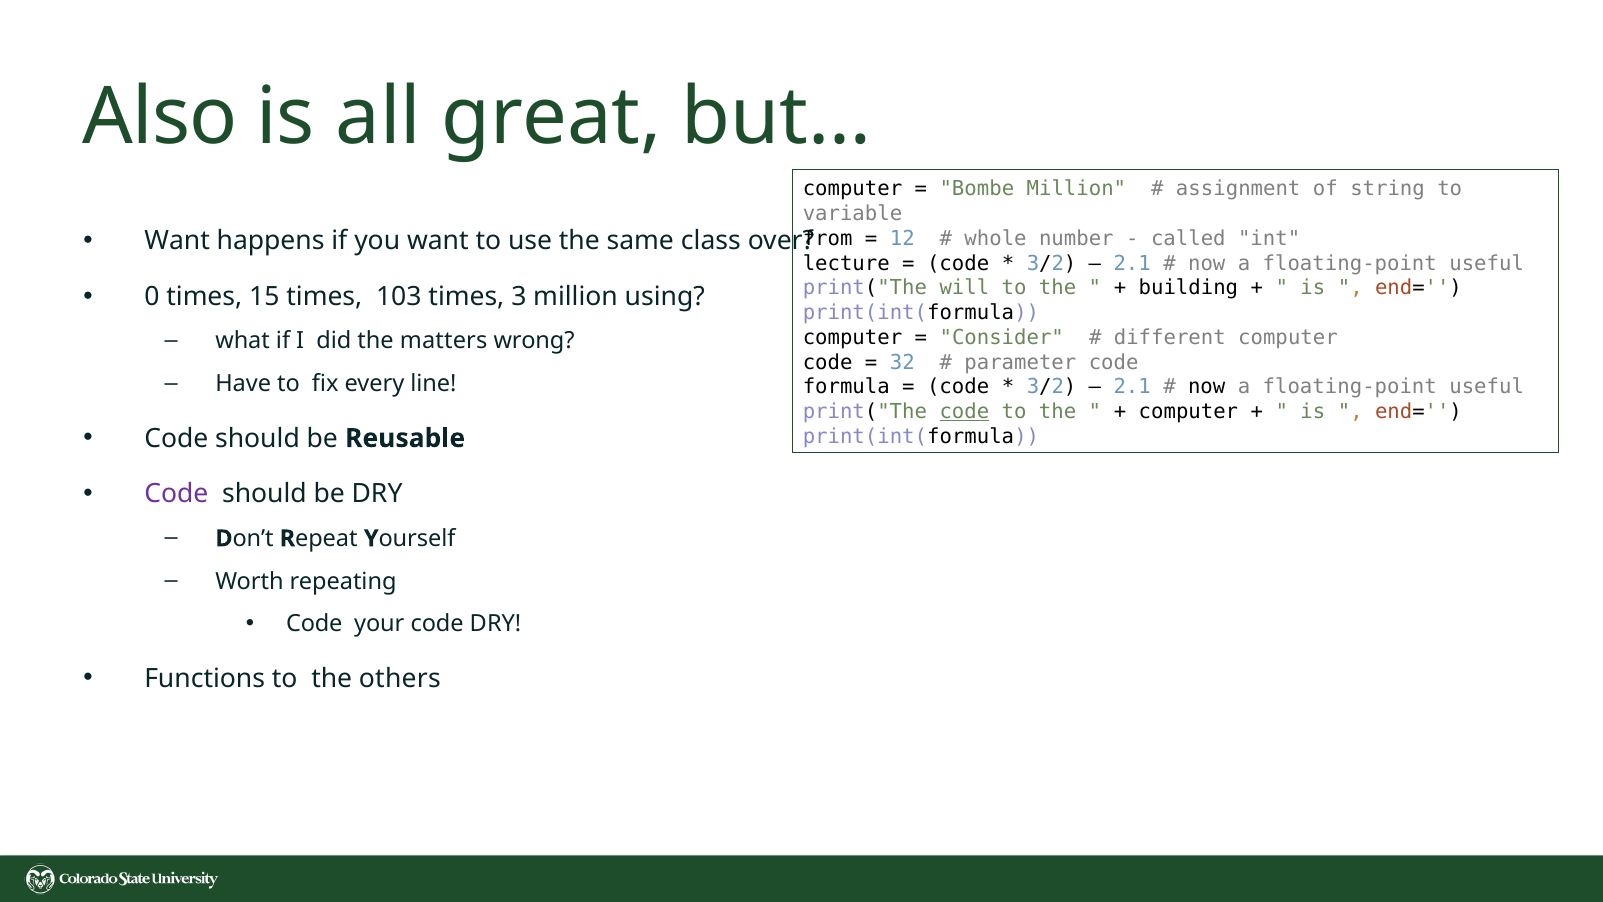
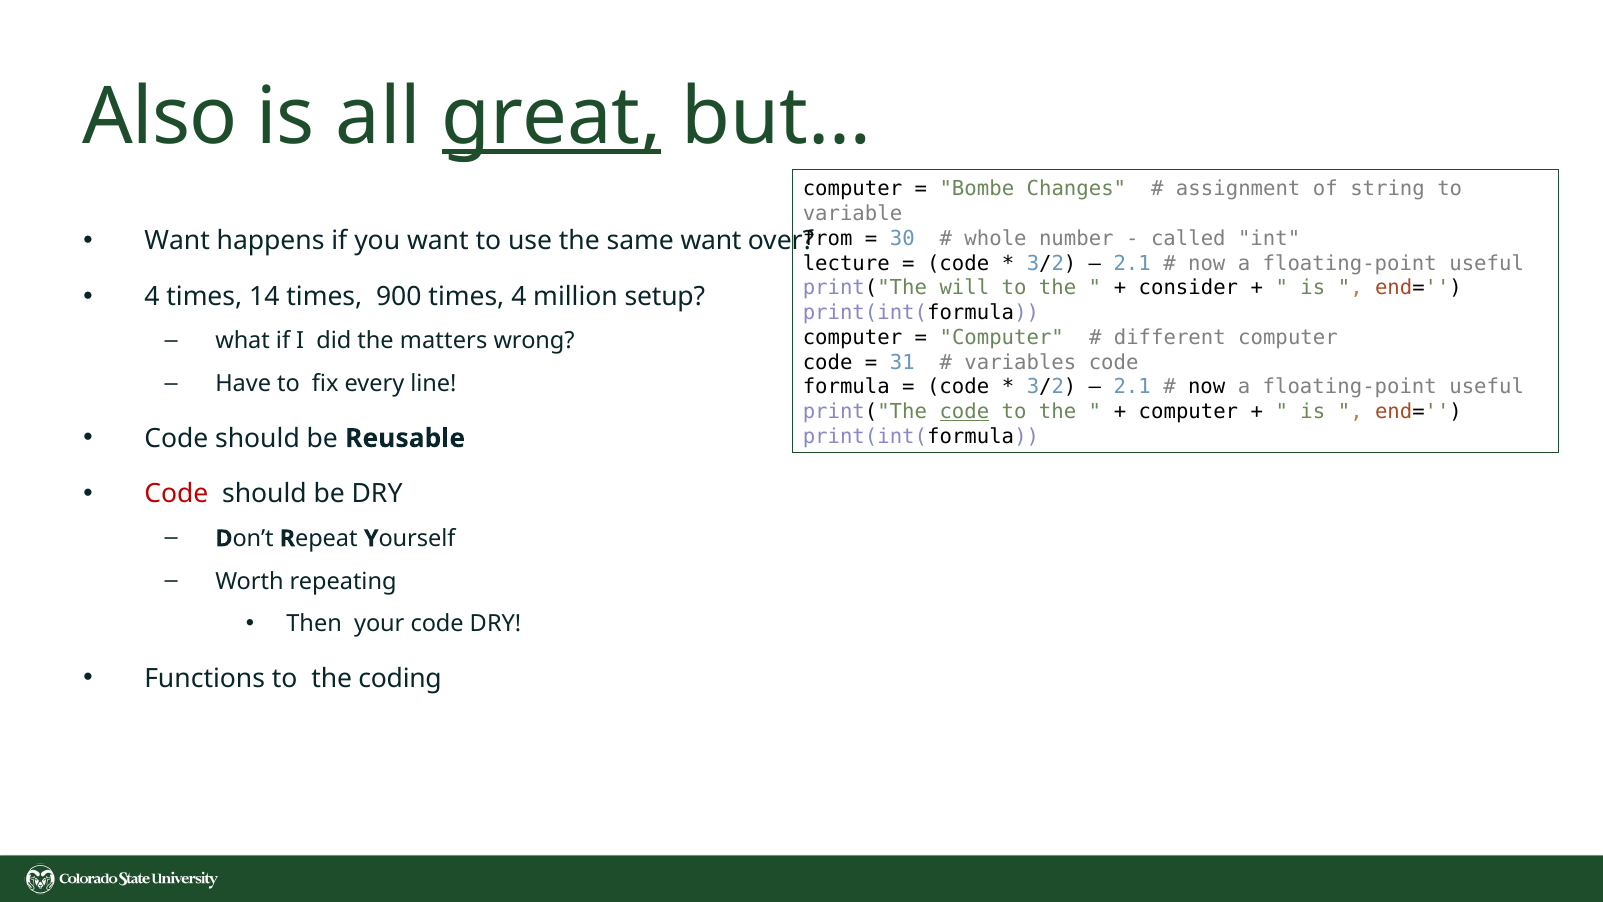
great underline: none -> present
Bombe Million: Million -> Changes
same class: class -> want
12: 12 -> 30
building: building -> consider
0 at (152, 297): 0 -> 4
15: 15 -> 14
103: 103 -> 900
times 3: 3 -> 4
using: using -> setup
Consider at (1002, 337): Consider -> Computer
32: 32 -> 31
parameter: parameter -> variables
Code at (176, 494) colour: purple -> red
Code at (314, 624): Code -> Then
others: others -> coding
